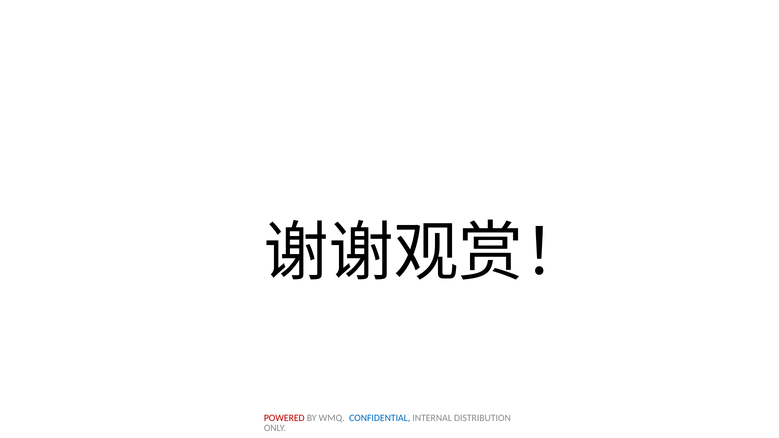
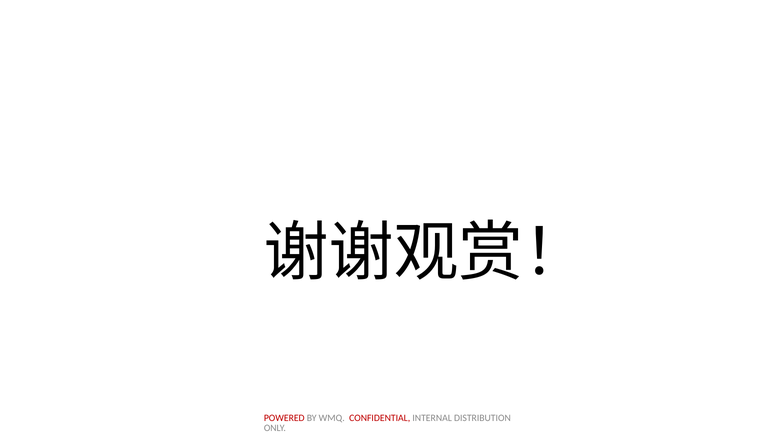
CONFIDENTIAL colour: blue -> red
